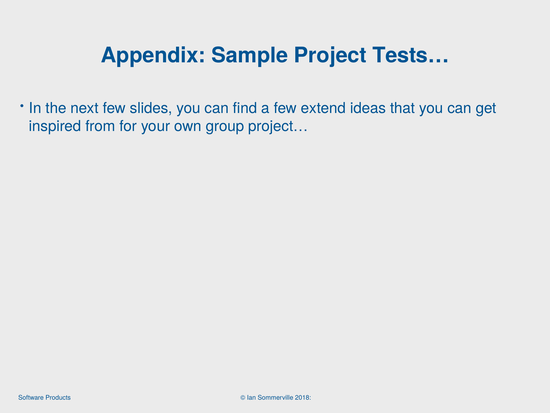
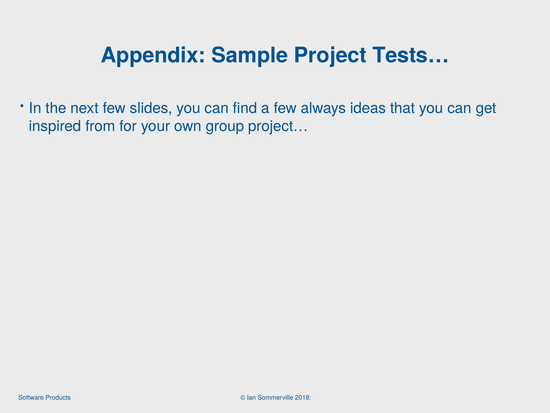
extend: extend -> always
